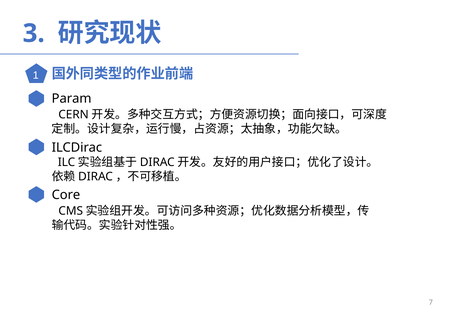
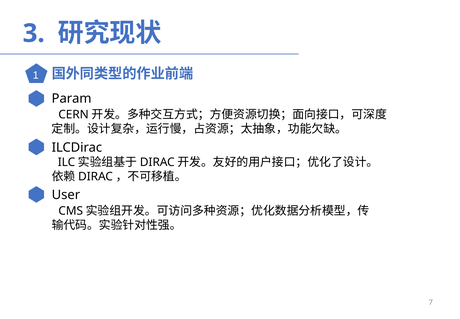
Core: Core -> User
